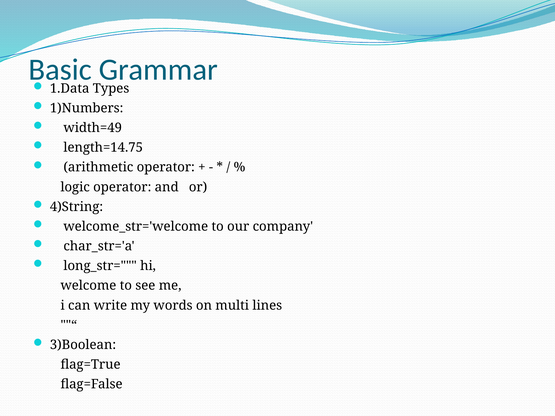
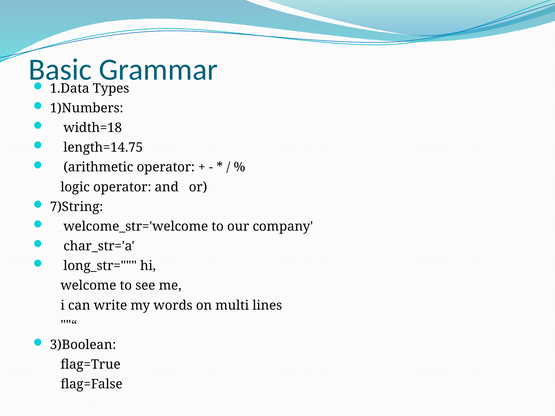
width=49: width=49 -> width=18
4)String: 4)String -> 7)String
